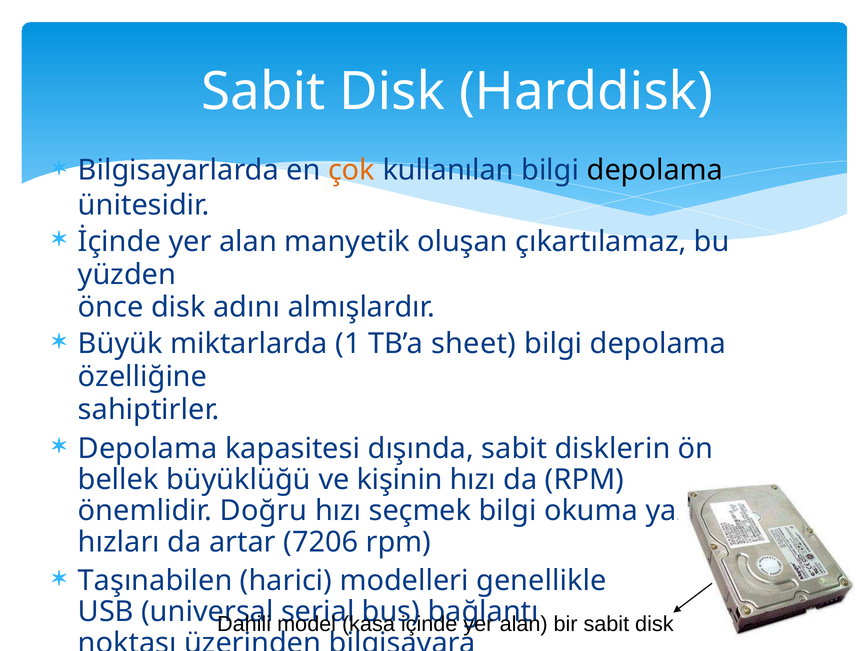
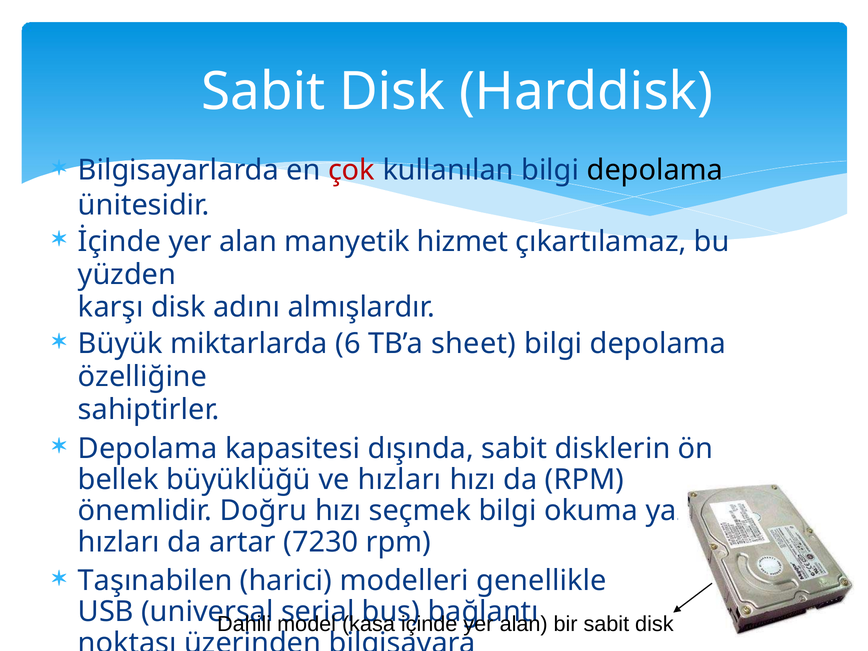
çok colour: orange -> red
oluşan: oluşan -> hizmet
önce: önce -> karşı
1: 1 -> 6
ve kişinin: kişinin -> hızları
7206: 7206 -> 7230
